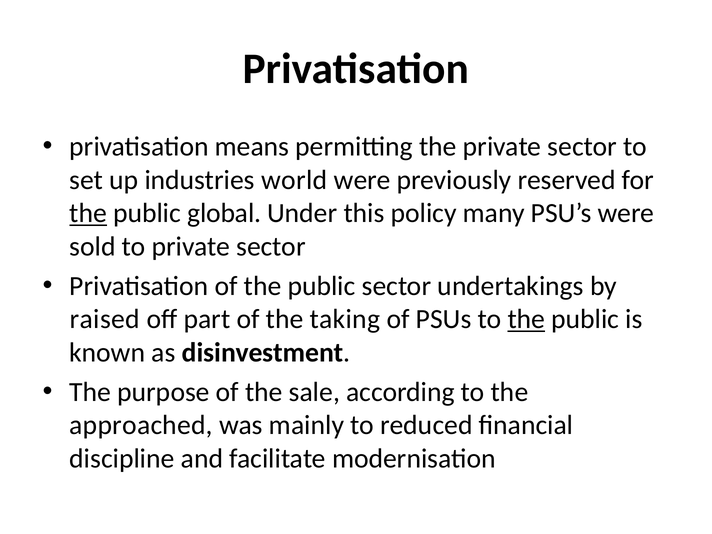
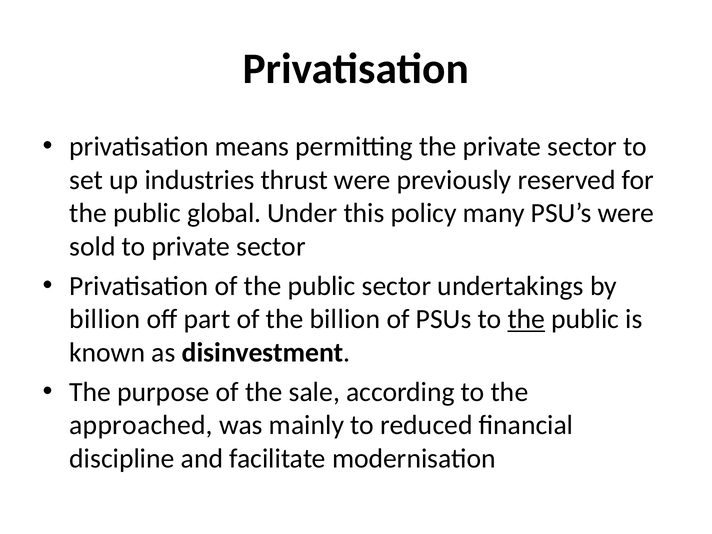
world: world -> thrust
the at (88, 213) underline: present -> none
raised at (105, 319): raised -> billion
the taking: taking -> billion
